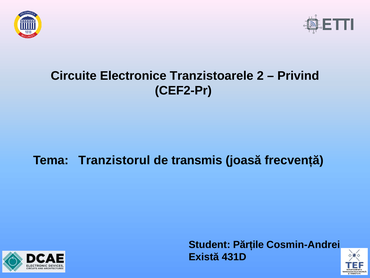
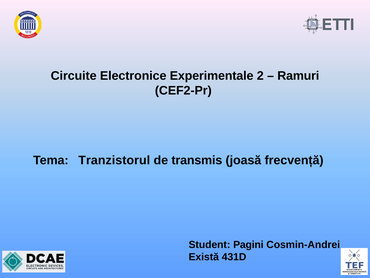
Tranzistoarele: Tranzistoarele -> Experimentale
Privind: Privind -> Ramuri
Părțile: Părțile -> Pagini
